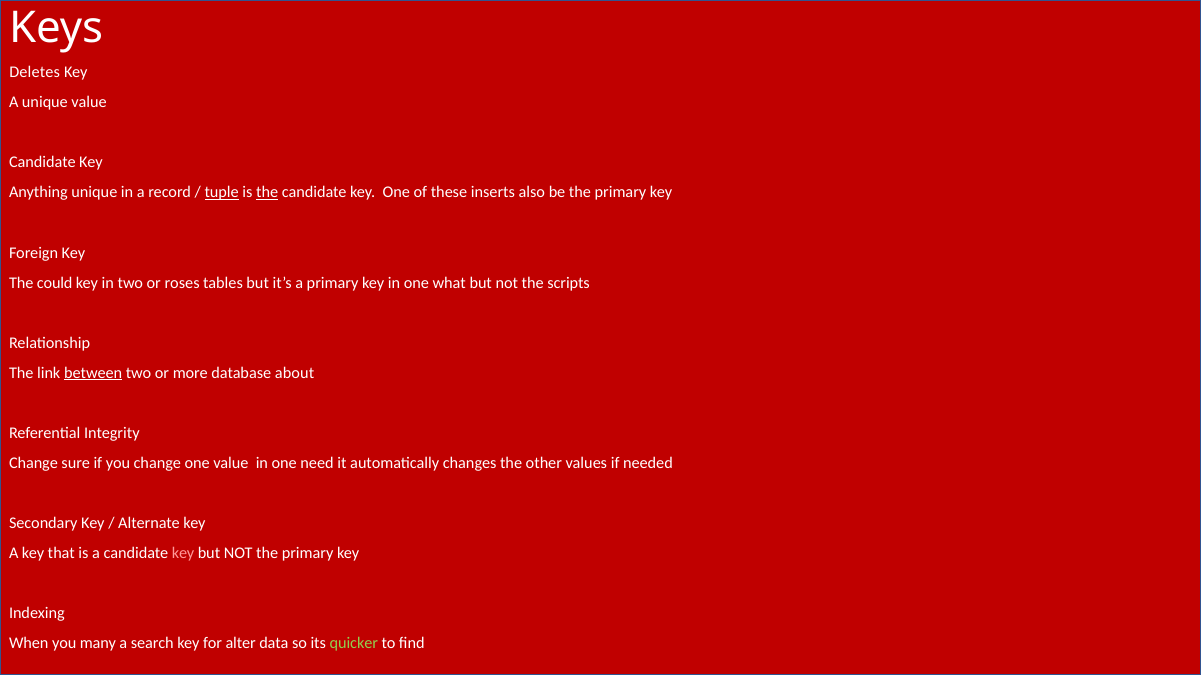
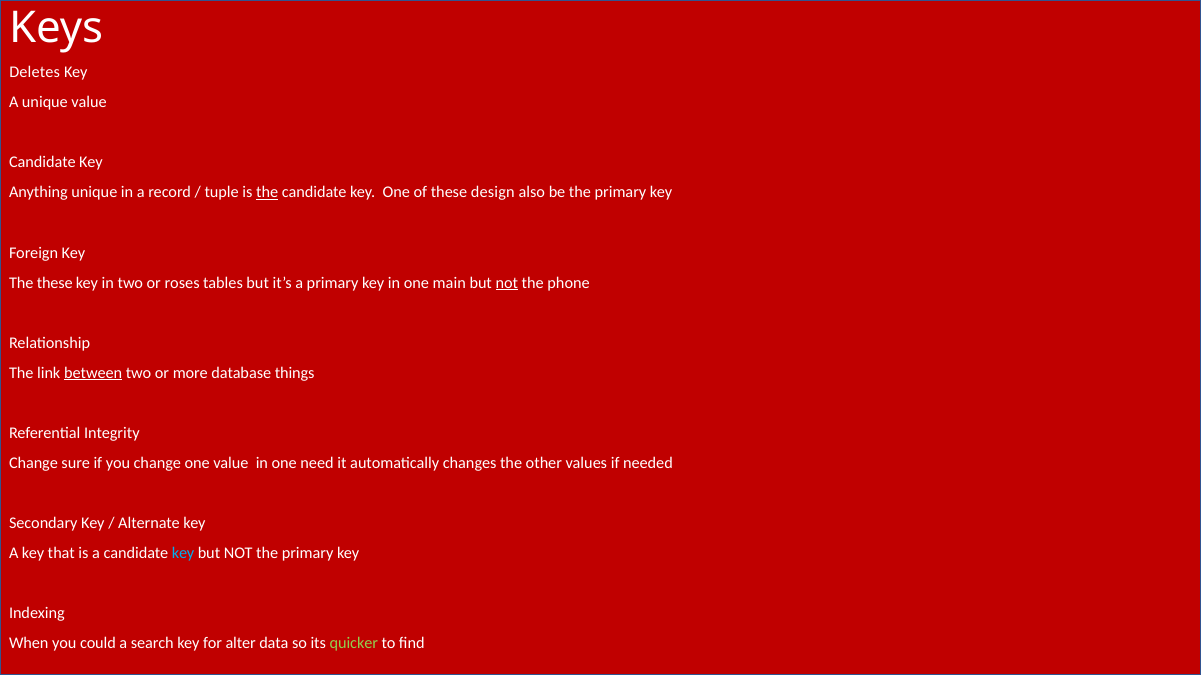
tuple underline: present -> none
inserts: inserts -> design
The could: could -> these
what: what -> main
not at (507, 283) underline: none -> present
scripts: scripts -> phone
about: about -> things
key at (183, 554) colour: pink -> light blue
many: many -> could
